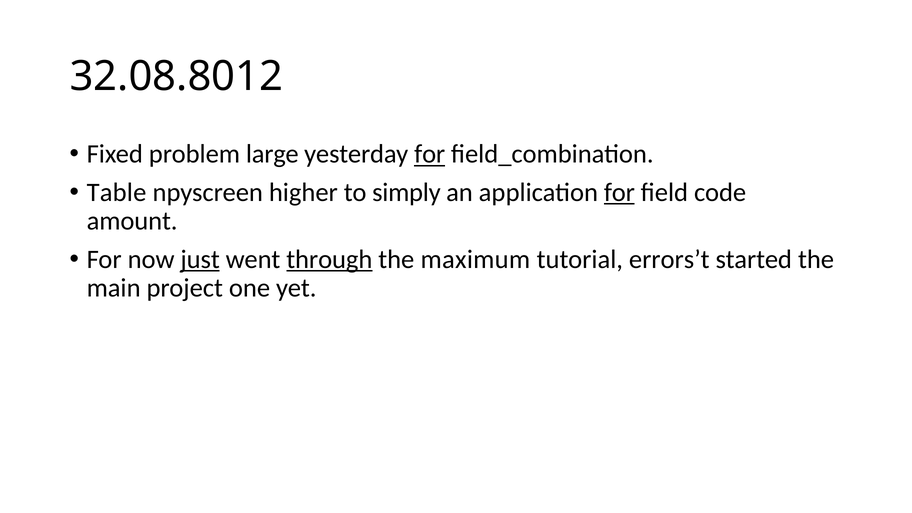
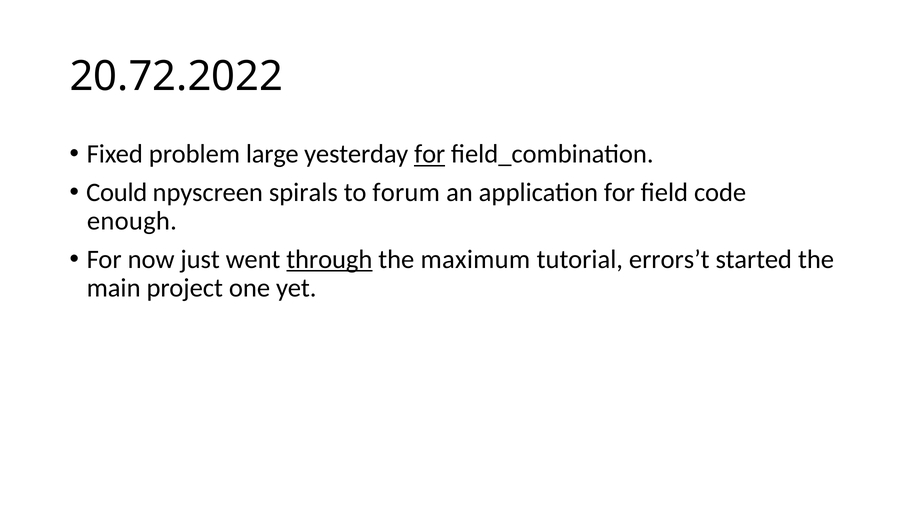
32.08.8012: 32.08.8012 -> 20.72.2022
Table: Table -> Could
higher: higher -> spirals
simply: simply -> forum
for at (619, 192) underline: present -> none
amount: amount -> enough
just underline: present -> none
